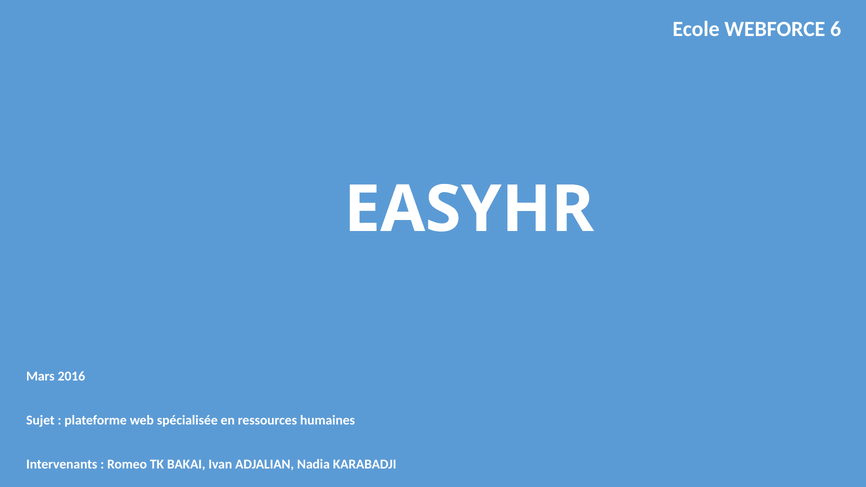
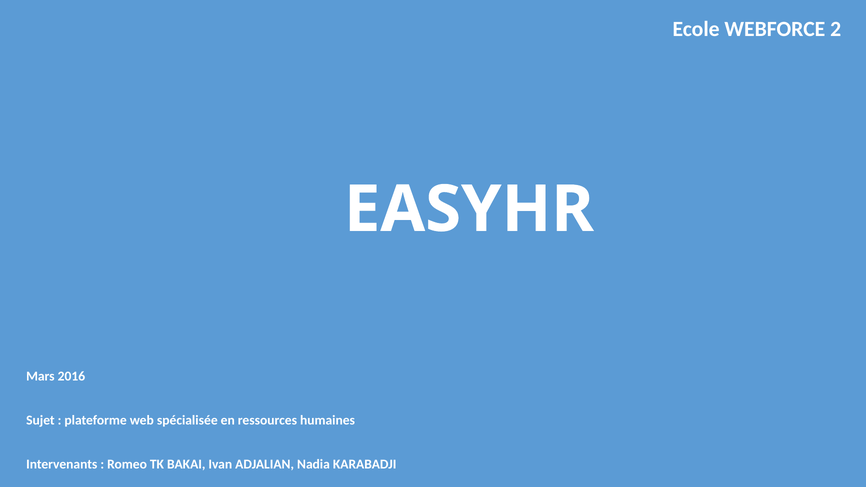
6: 6 -> 2
